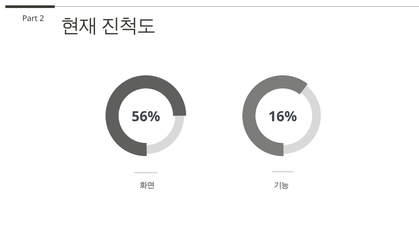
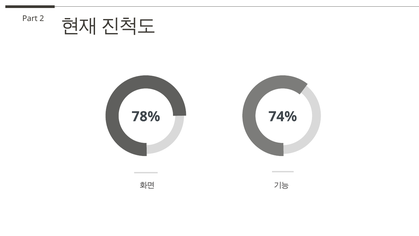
56%: 56% -> 78%
16%: 16% -> 74%
